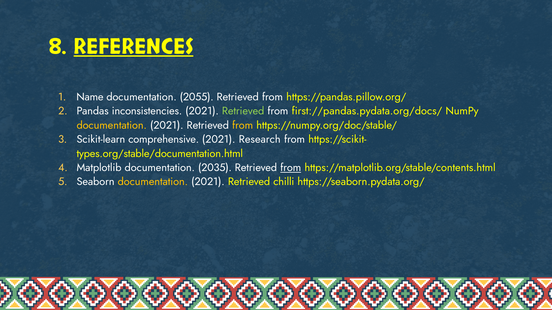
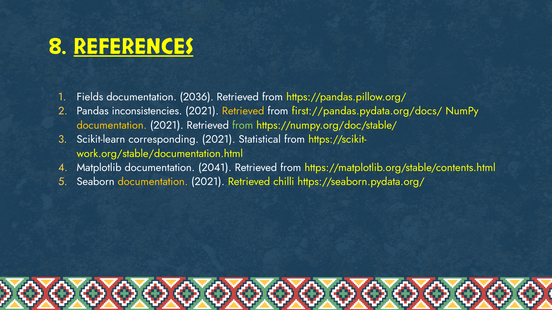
Name: Name -> Fields
2055: 2055 -> 2036
Retrieved at (243, 111) colour: light green -> yellow
from at (243, 125) colour: yellow -> light green
comprehensive: comprehensive -> corresponding
Research: Research -> Statistical
types.org/stable/documentation.html: types.org/stable/documentation.html -> work.org/stable/documentation.html
2035: 2035 -> 2041
from at (291, 168) underline: present -> none
